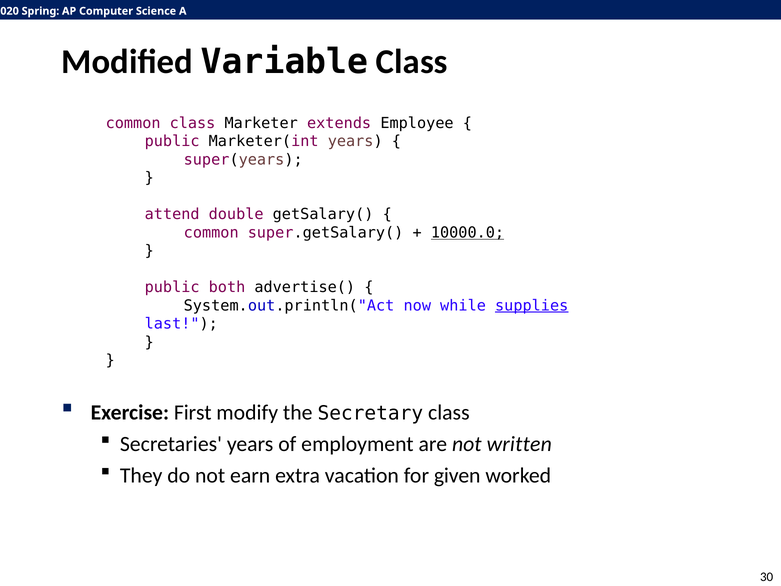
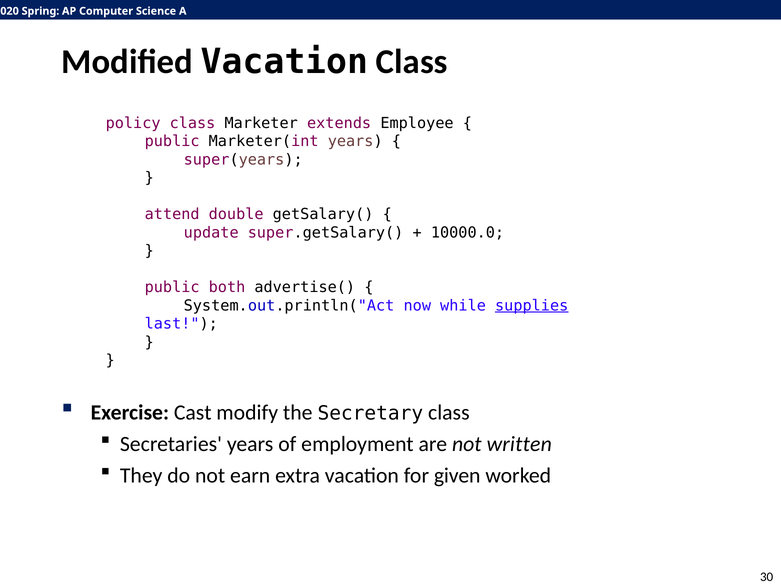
Modified Variable: Variable -> Vacation
common at (133, 123): common -> policy
common at (211, 233): common -> update
10000.0 underline: present -> none
First: First -> Cast
